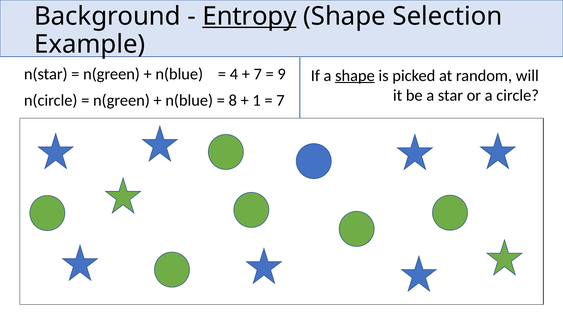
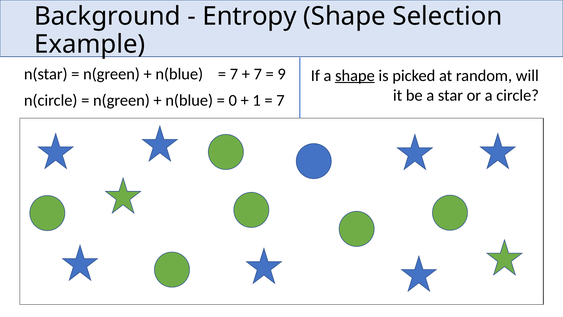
Entropy underline: present -> none
4 at (234, 74): 4 -> 7
8: 8 -> 0
